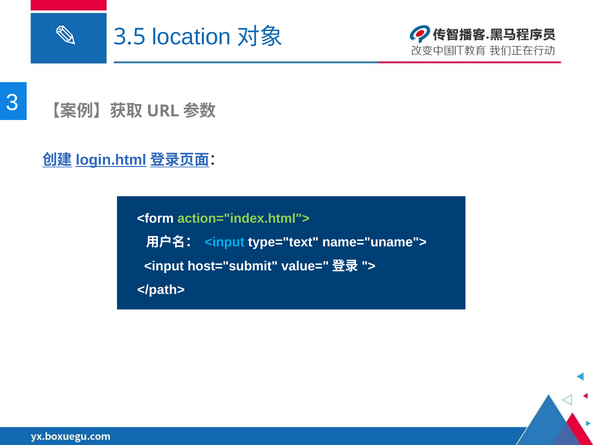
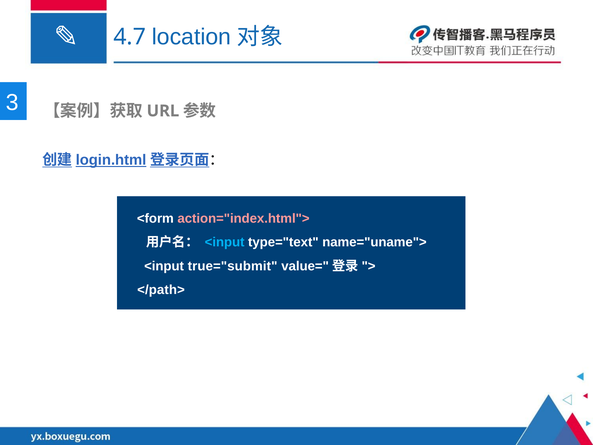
3.5: 3.5 -> 4.7
action="index.html"> colour: light green -> pink
host="submit: host="submit -> true="submit
